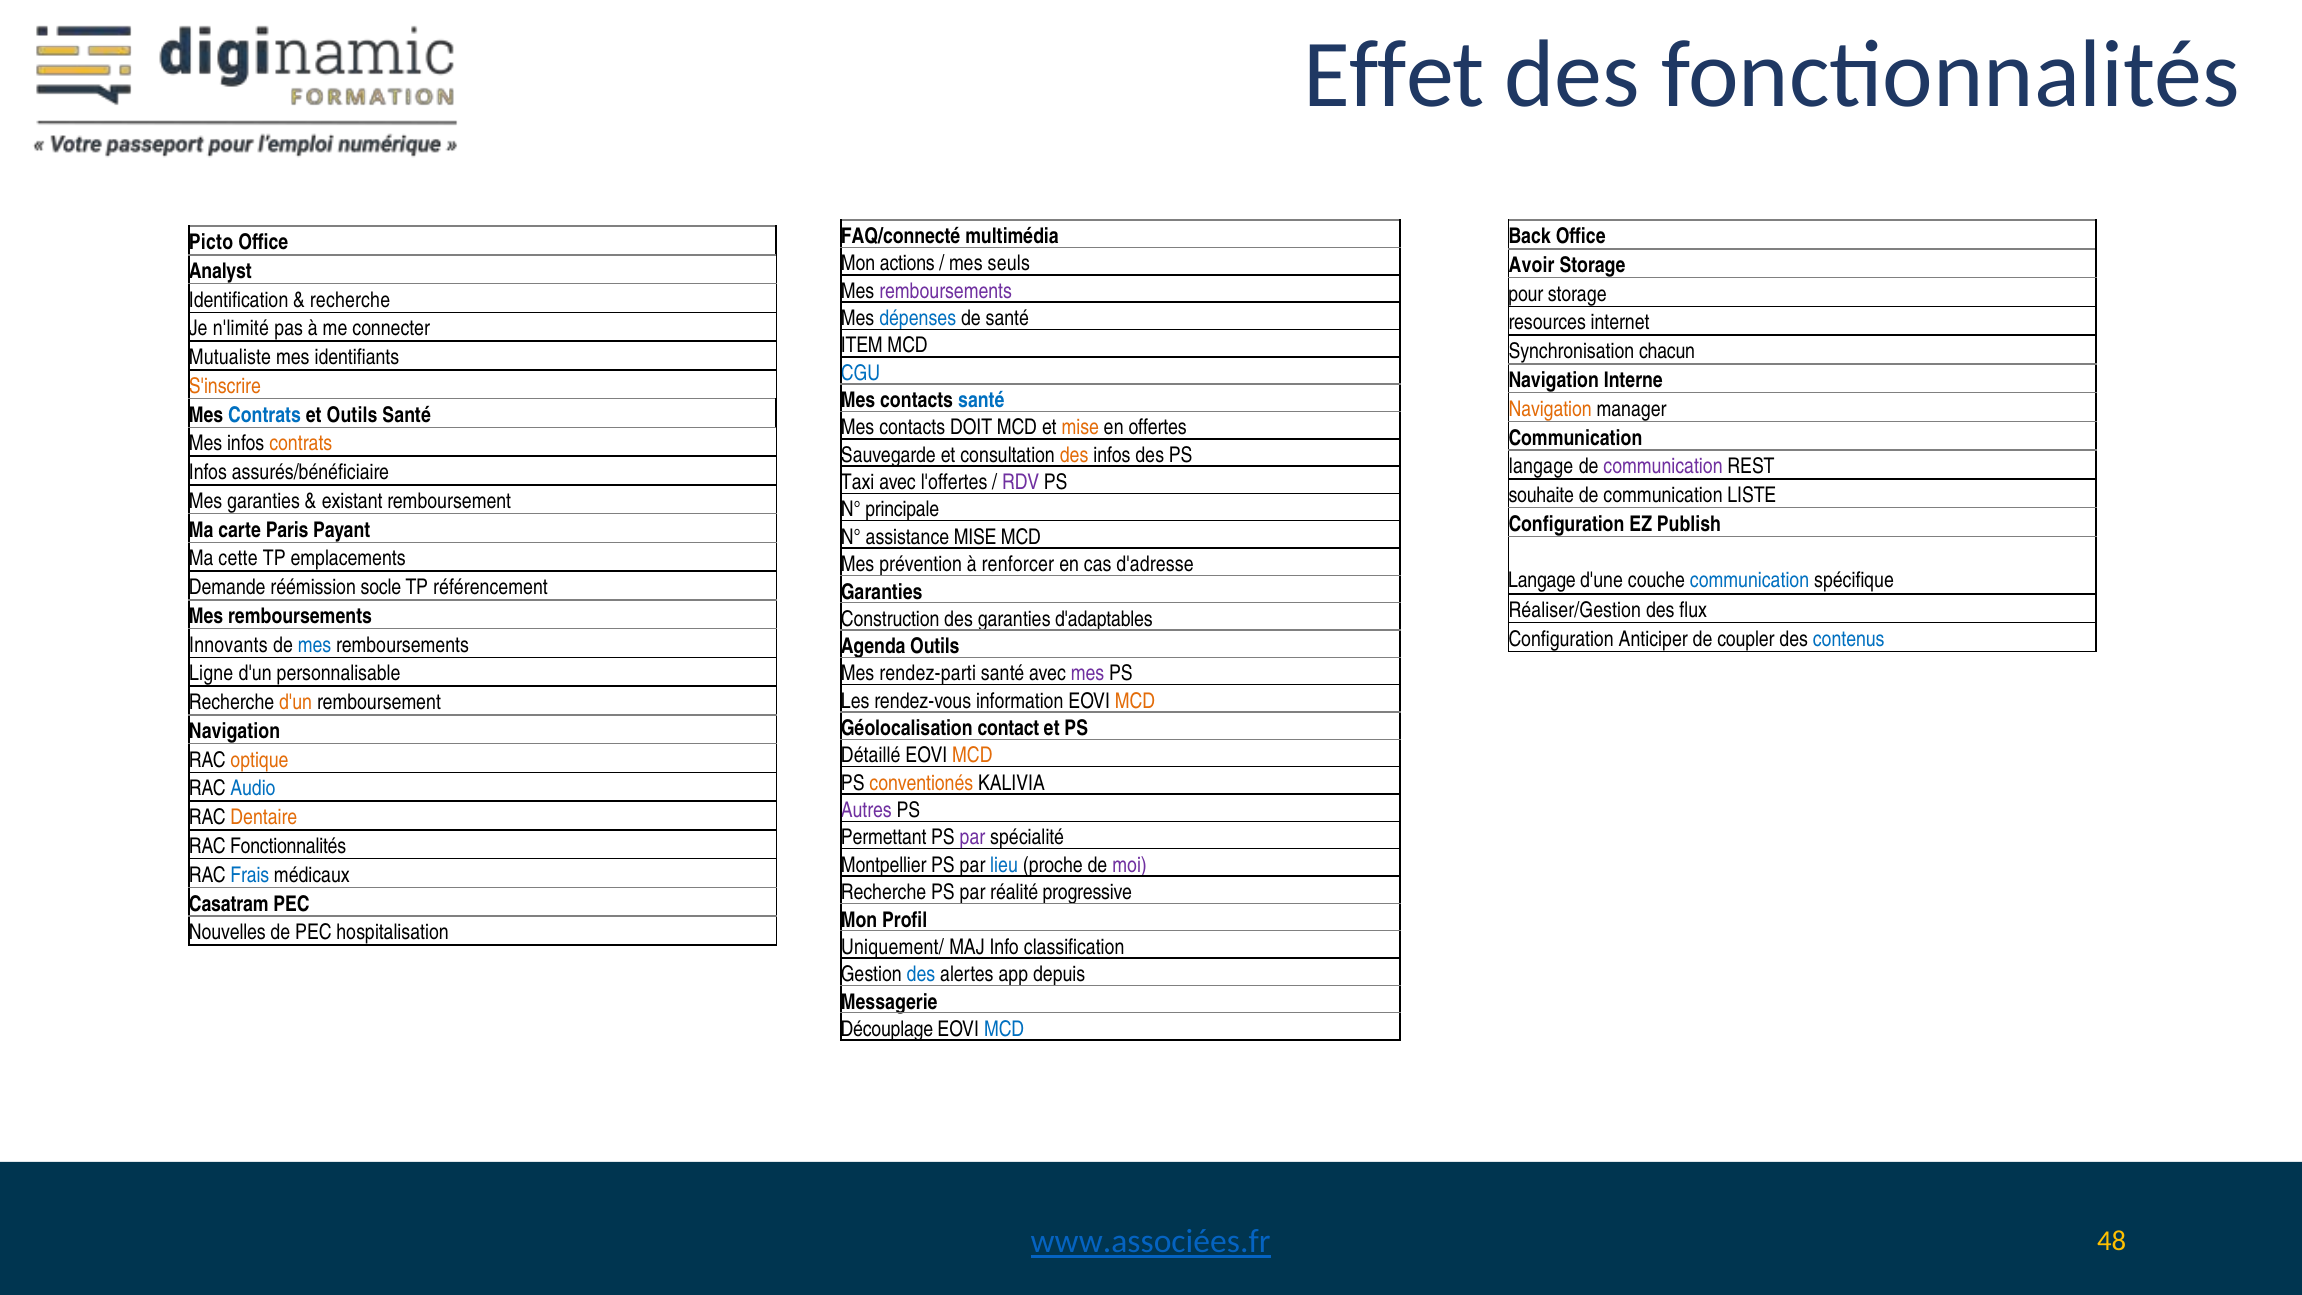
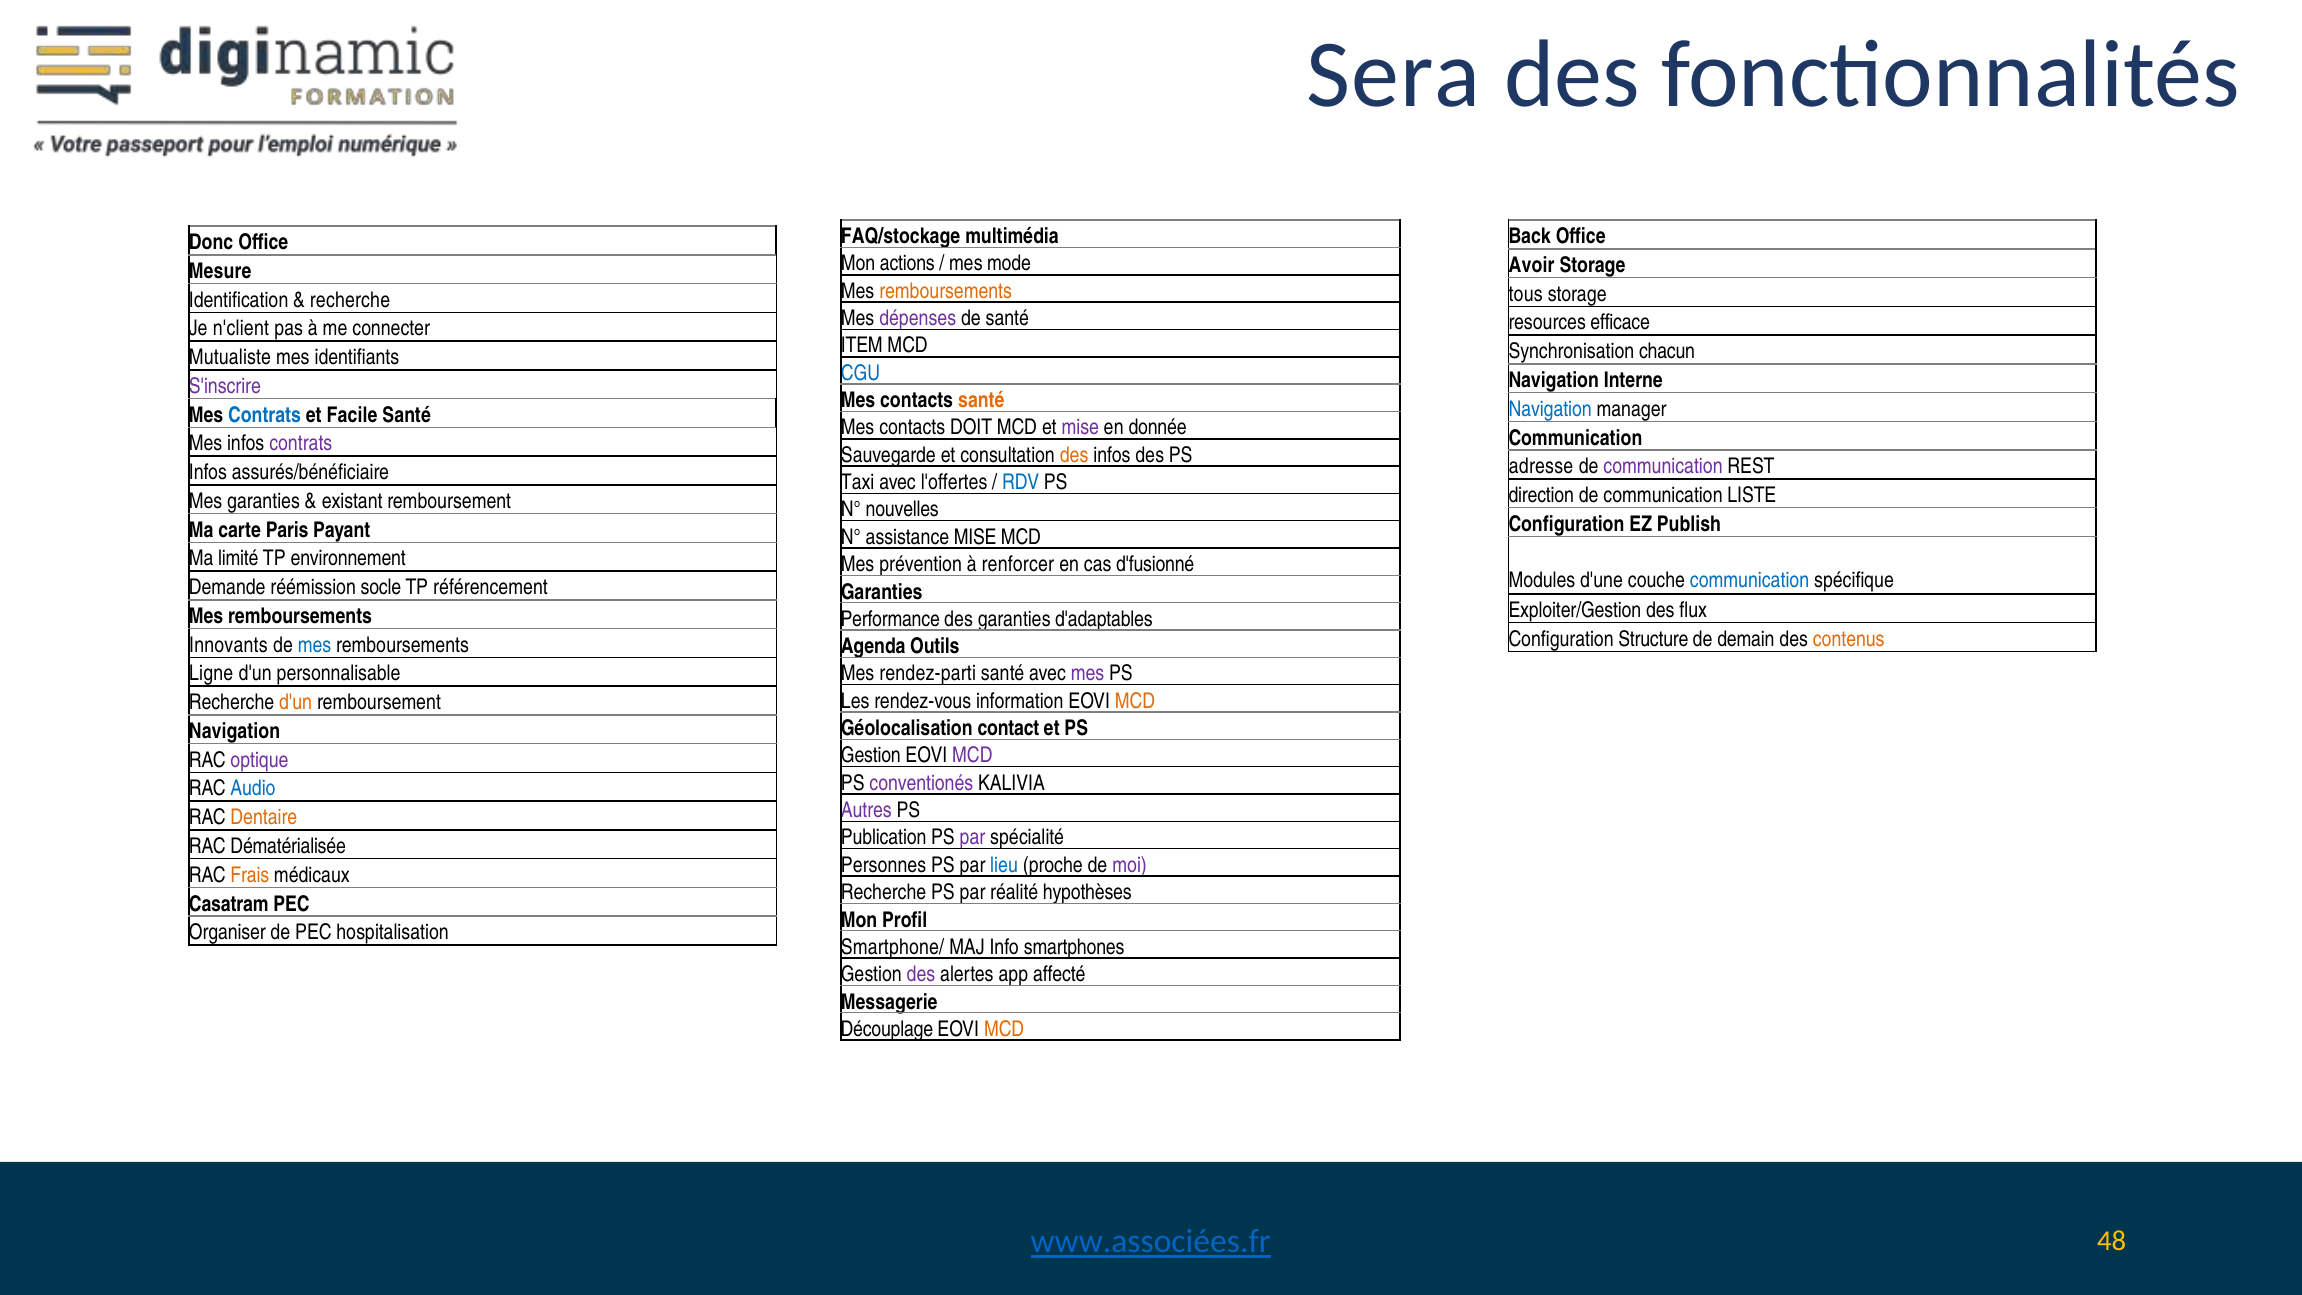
Effet: Effet -> Sera
FAQ/connecté: FAQ/connecté -> FAQ/stockage
Picto: Picto -> Donc
seuls: seuls -> mode
Analyst: Analyst -> Mesure
remboursements at (946, 291) colour: purple -> orange
pour: pour -> tous
dépenses colour: blue -> purple
internet: internet -> efficace
n'limité: n'limité -> n'client
S'inscrire colour: orange -> purple
santé at (981, 401) colour: blue -> orange
Navigation at (1550, 409) colour: orange -> blue
et Outils: Outils -> Facile
mise at (1080, 428) colour: orange -> purple
offertes: offertes -> donnée
contrats at (301, 444) colour: orange -> purple
langage at (1541, 466): langage -> adresse
RDV colour: purple -> blue
souhaite: souhaite -> direction
principale: principale -> nouvelles
cette: cette -> limité
emplacements: emplacements -> environnement
d'adresse: d'adresse -> d'fusionné
Langage at (1542, 581): Langage -> Modules
Réaliser/Gestion: Réaliser/Gestion -> Exploiter/Gestion
Construction: Construction -> Performance
Anticiper: Anticiper -> Structure
coupler: coupler -> demain
contenus colour: blue -> orange
Détaillé at (871, 756): Détaillé -> Gestion
MCD at (972, 756) colour: orange -> purple
optique colour: orange -> purple
conventionés colour: orange -> purple
Permettant: Permettant -> Publication
RAC Fonctionnalités: Fonctionnalités -> Dématérialisée
Montpellier: Montpellier -> Personnes
Frais colour: blue -> orange
progressive: progressive -> hypothèses
Nouvelles: Nouvelles -> Organiser
Uniquement/: Uniquement/ -> Smartphone/
classification: classification -> smartphones
des at (921, 974) colour: blue -> purple
depuis: depuis -> affecté
MCD at (1004, 1029) colour: blue -> orange
